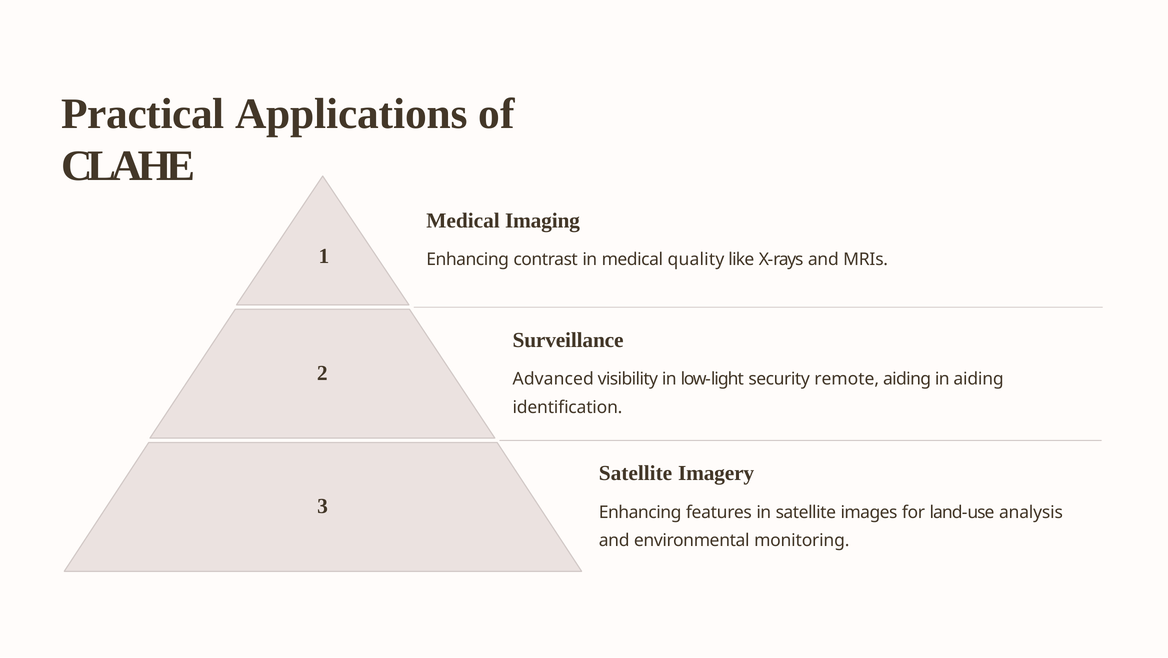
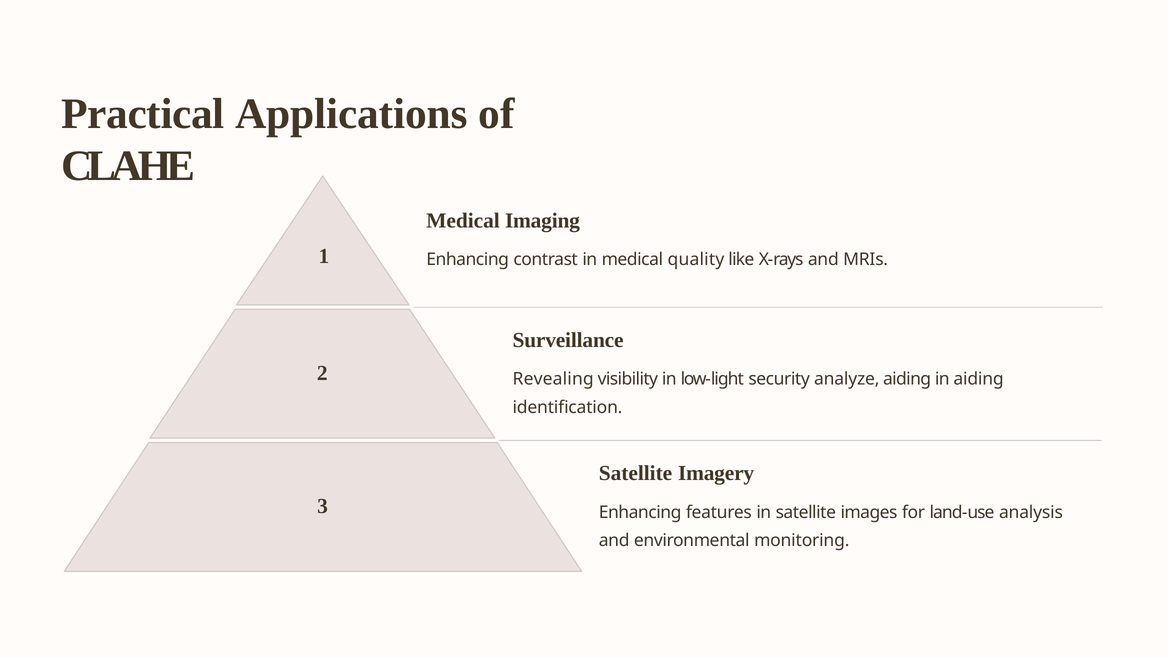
Advanced: Advanced -> Revealing
remote: remote -> analyze
